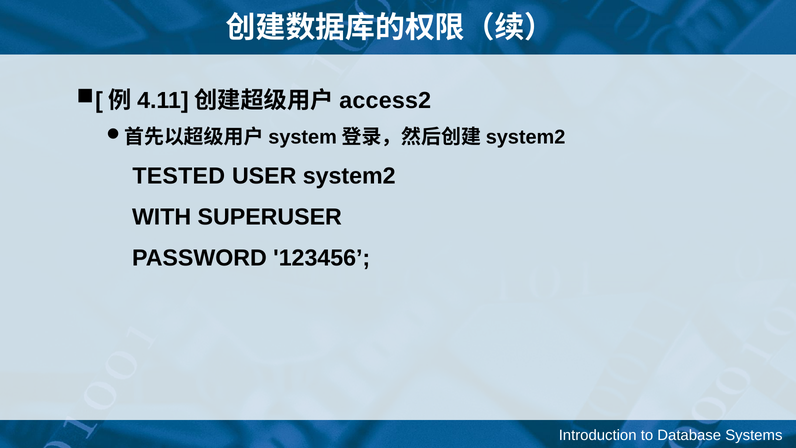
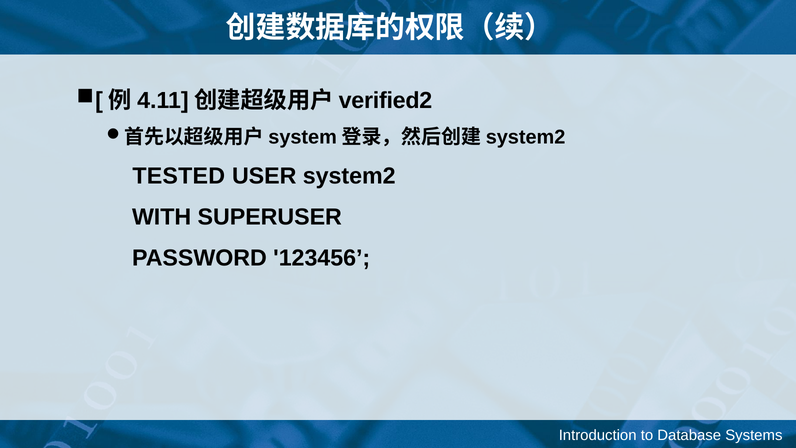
access2: access2 -> verified2
